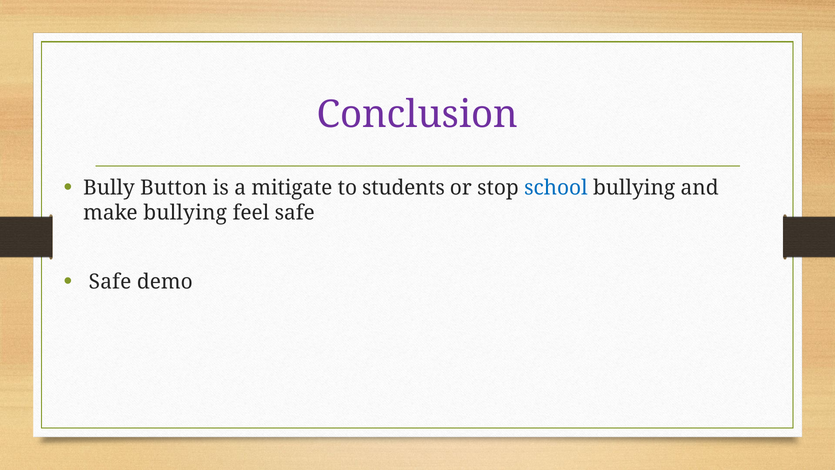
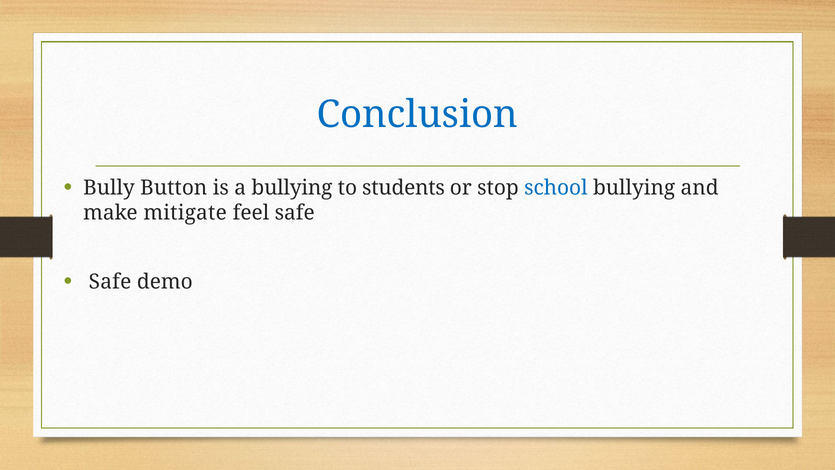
Conclusion colour: purple -> blue
a mitigate: mitigate -> bullying
make bullying: bullying -> mitigate
